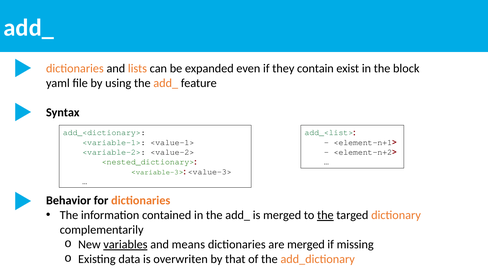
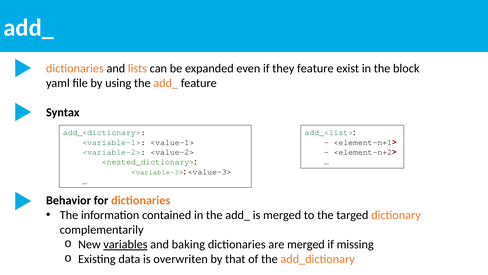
they contain: contain -> feature
the at (325, 215) underline: present -> none
means: means -> baking
